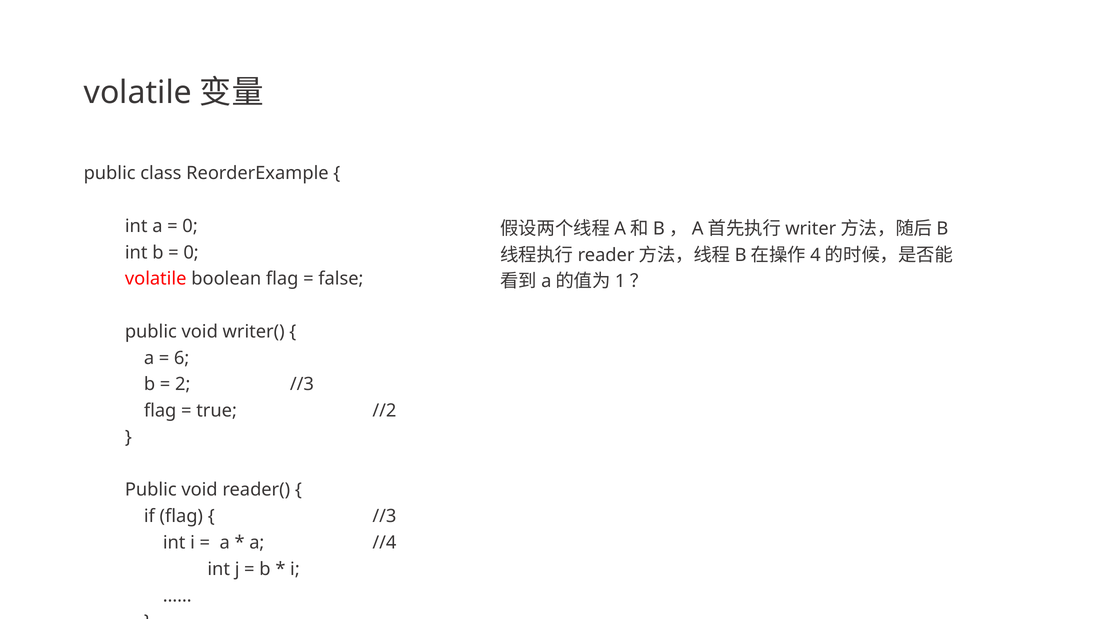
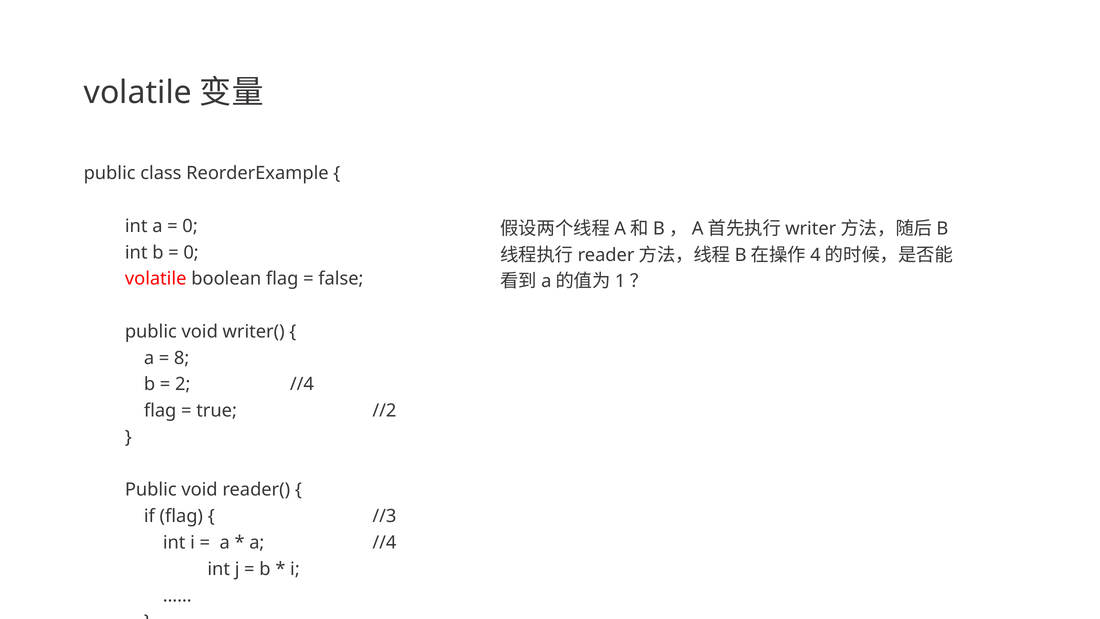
6: 6 -> 8
2 //3: //3 -> //4
